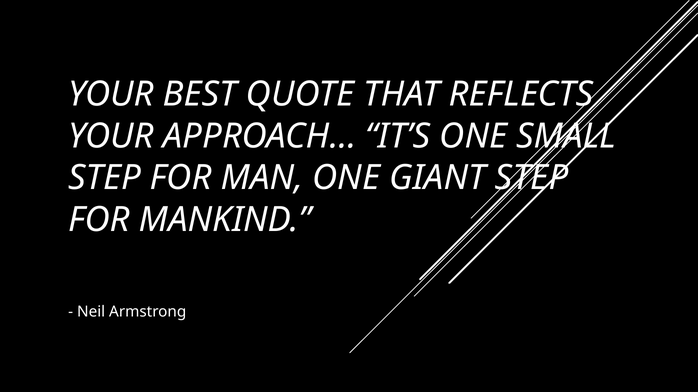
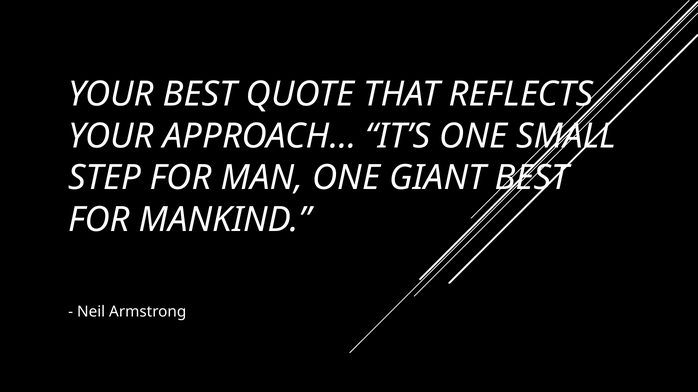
GIANT STEP: STEP -> BEST
